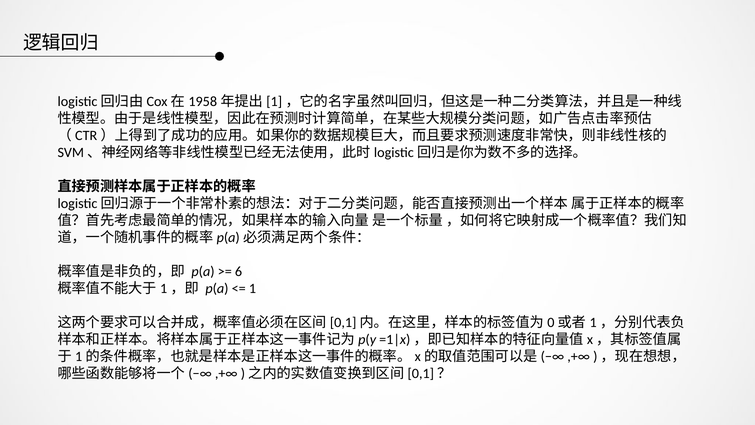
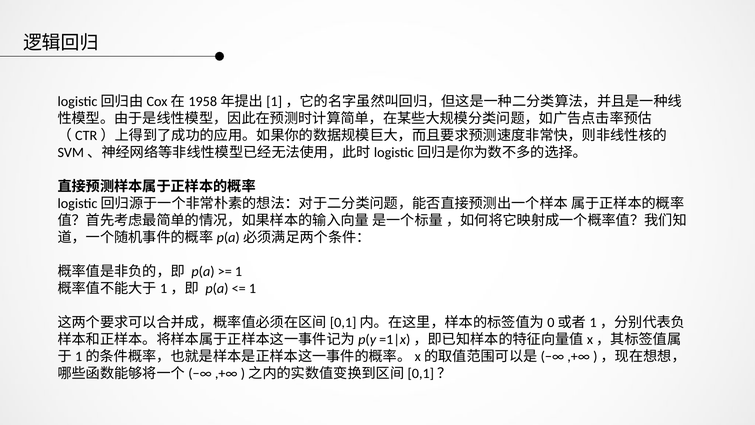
6 at (239, 271): 6 -> 1
